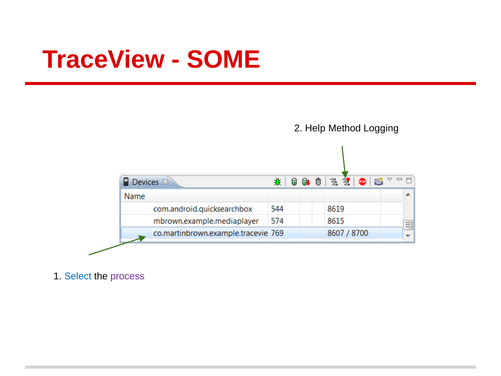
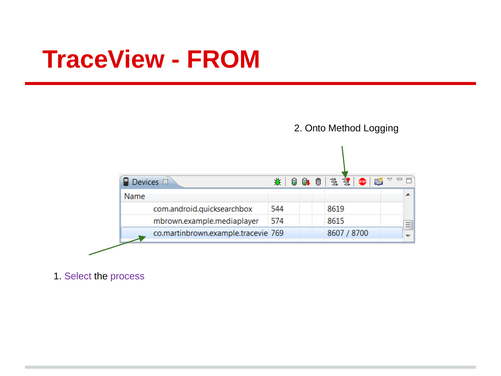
SOME: SOME -> FROM
Help: Help -> Onto
Select colour: blue -> purple
